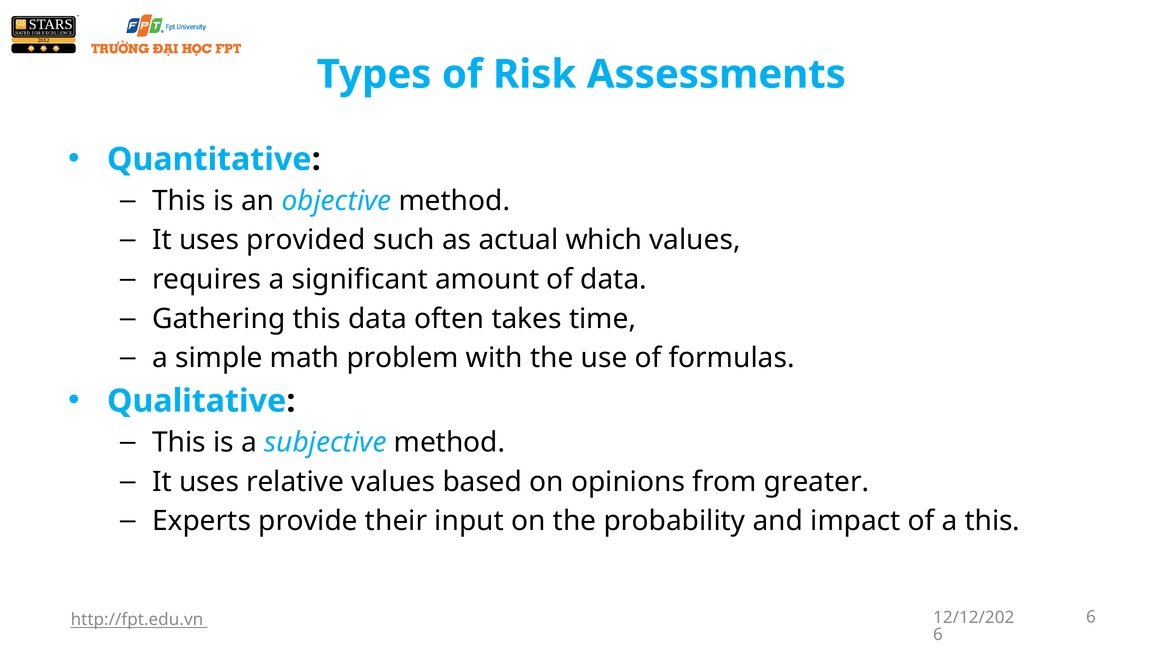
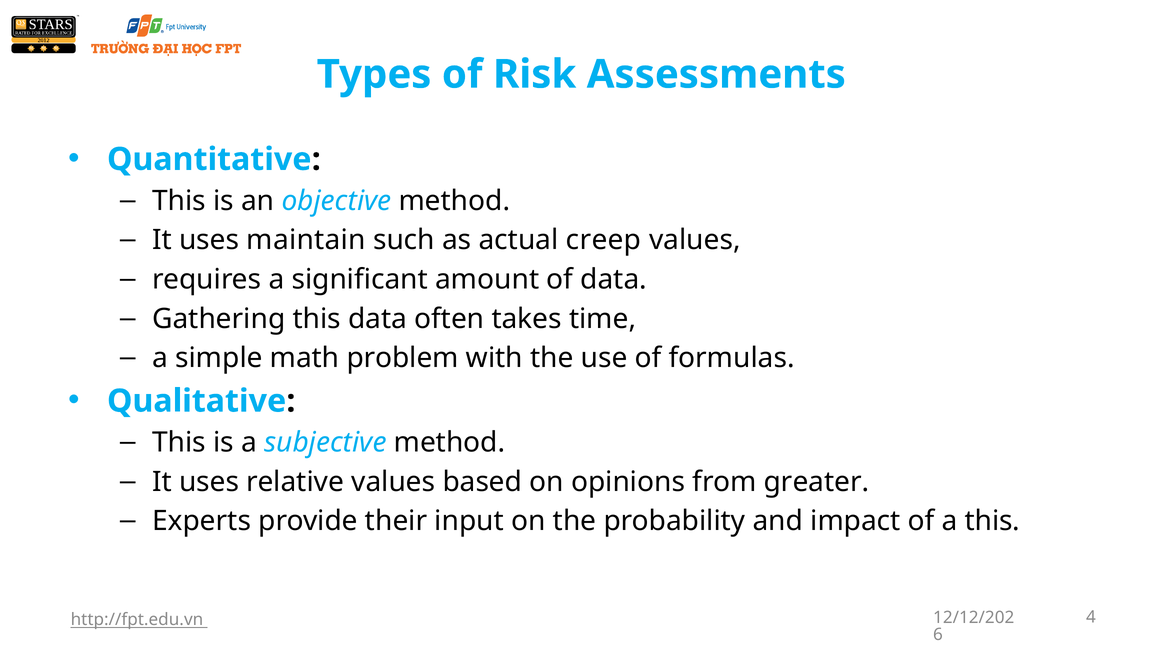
provided: provided -> maintain
which: which -> creep
http://fpt.edu.vn 6: 6 -> 4
